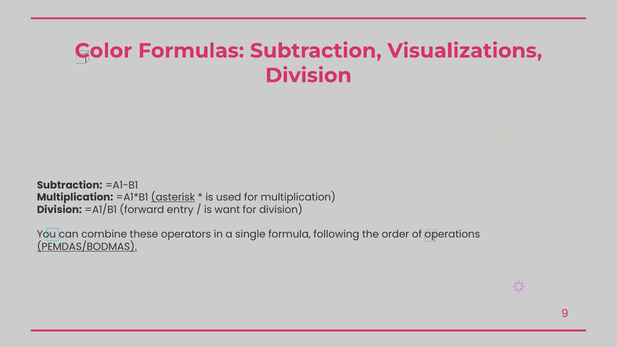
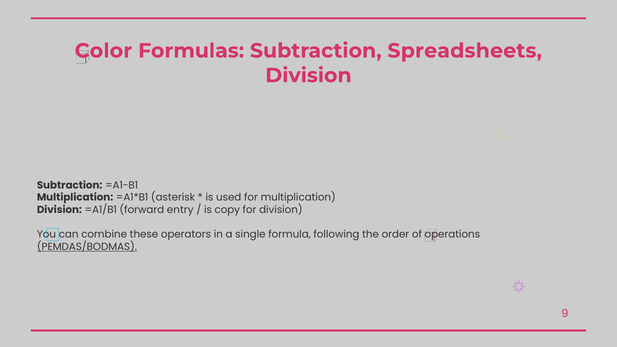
Visualizations: Visualizations -> Spreadsheets
asterisk underline: present -> none
want: want -> copy
